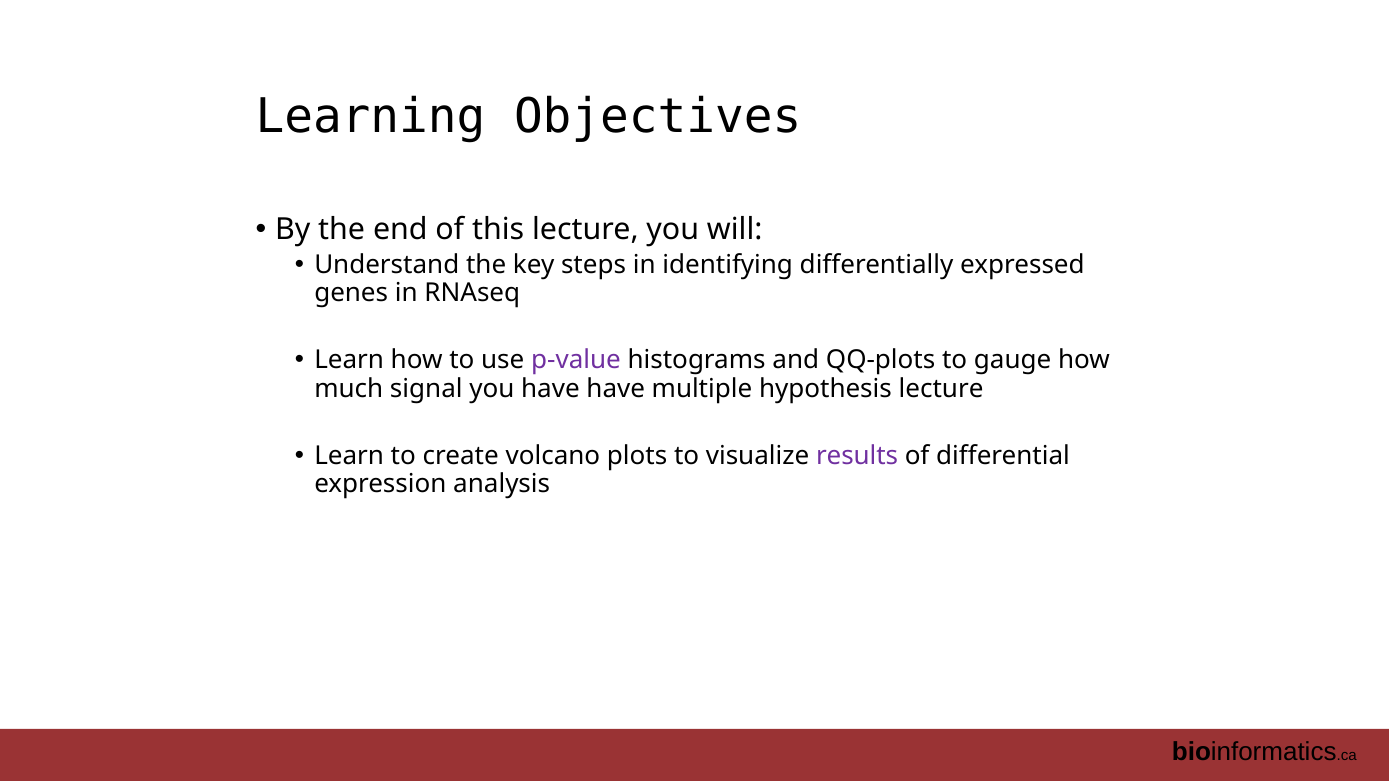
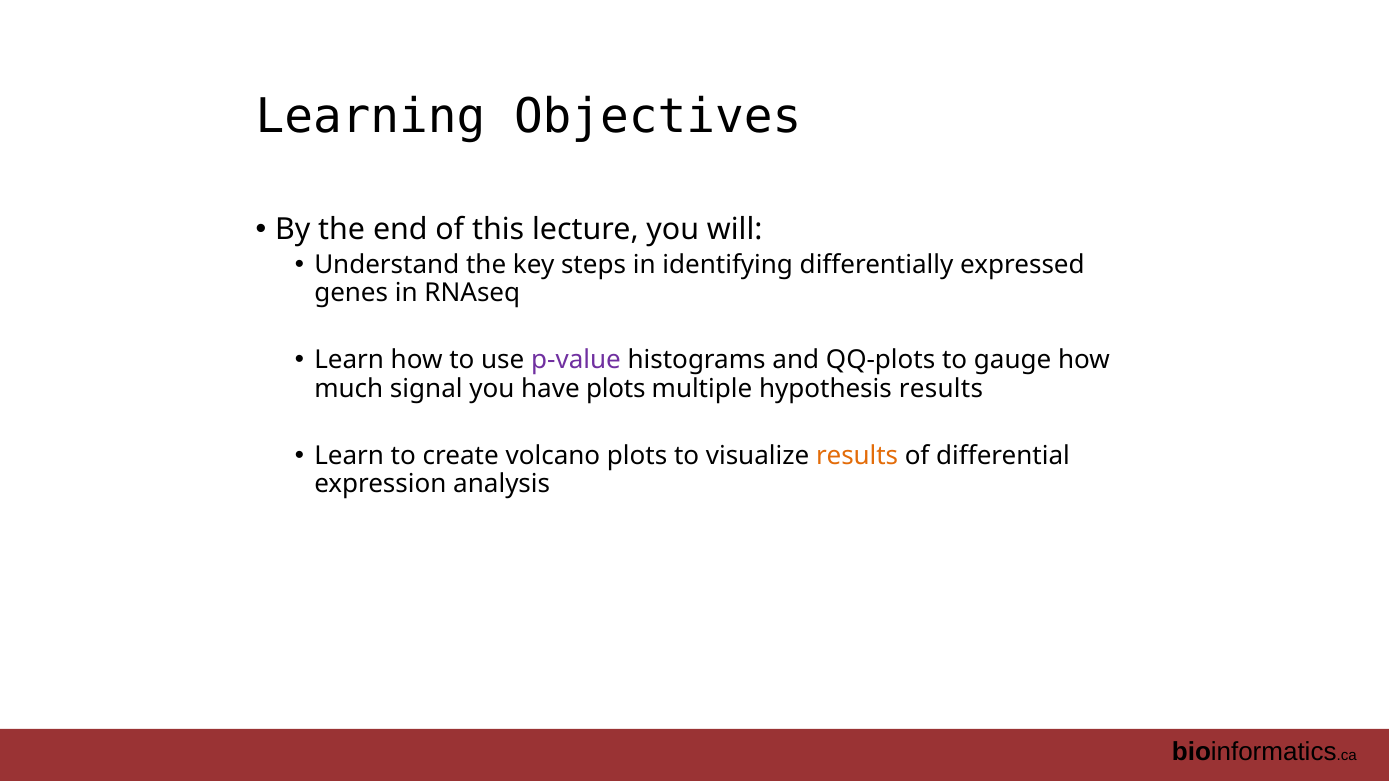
have have: have -> plots
hypothesis lecture: lecture -> results
results at (857, 456) colour: purple -> orange
